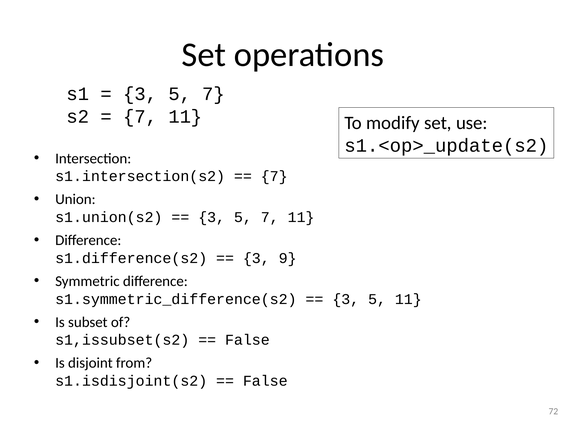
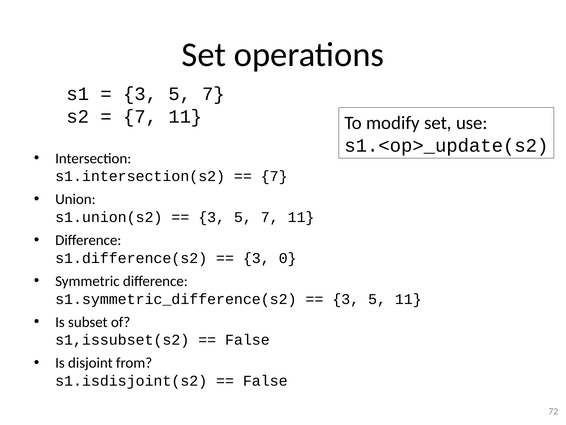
9: 9 -> 0
